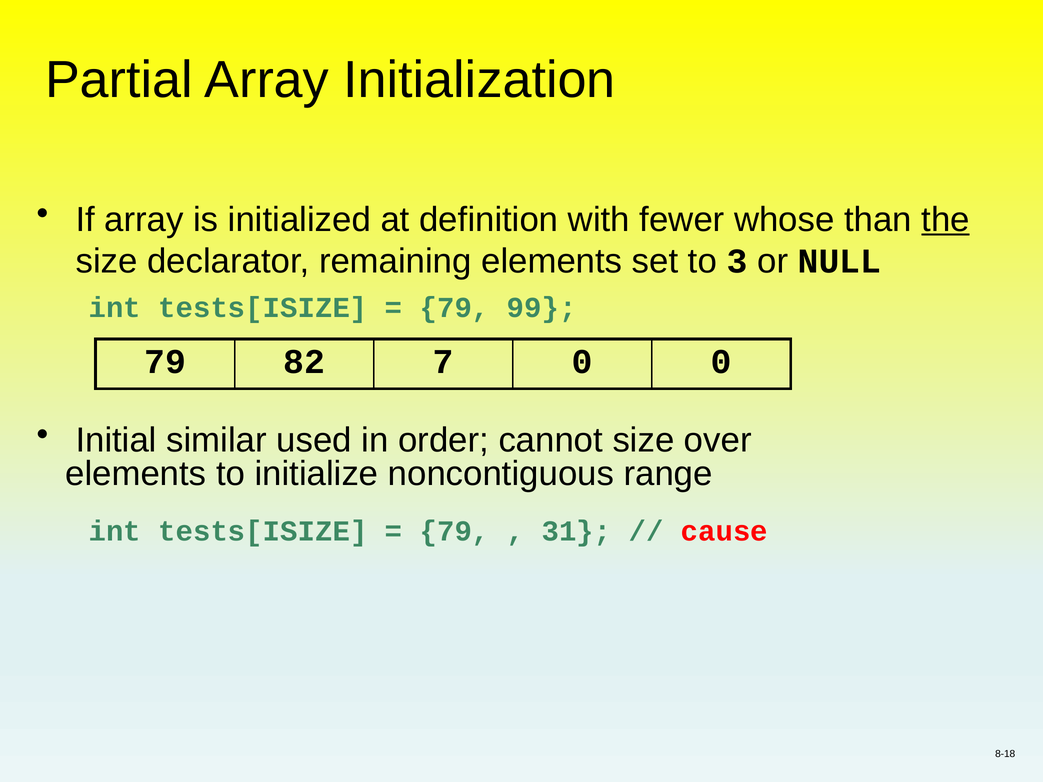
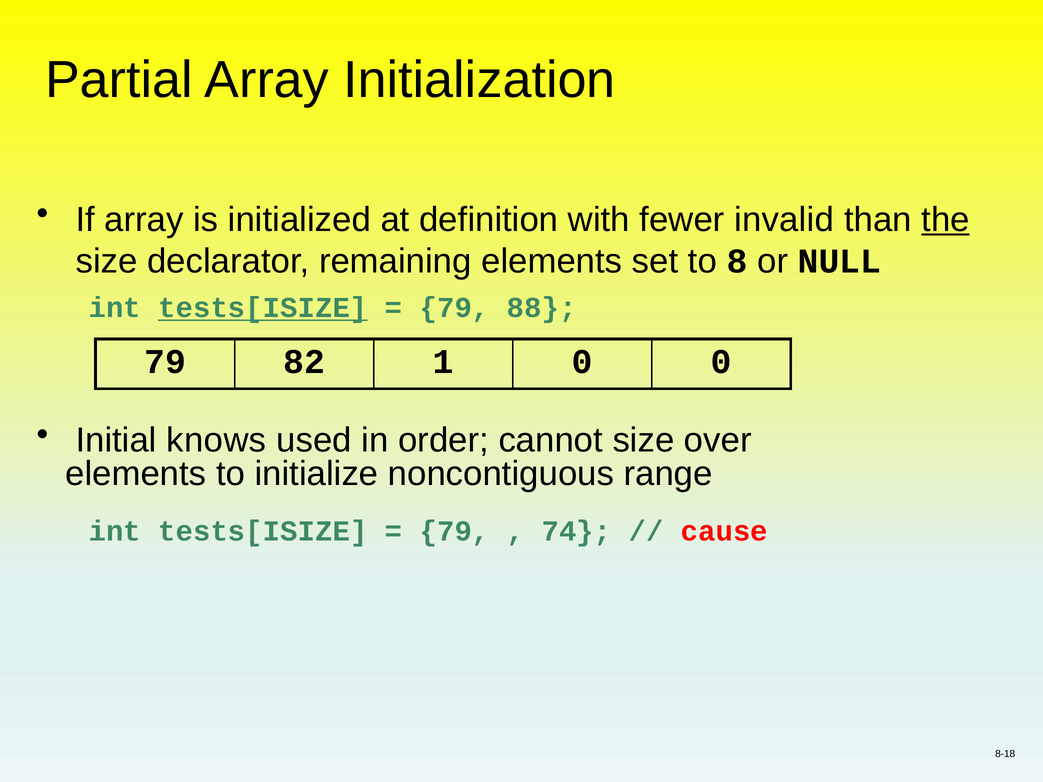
whose: whose -> invalid
3: 3 -> 8
tests[ISIZE at (263, 308) underline: none -> present
99: 99 -> 88
7: 7 -> 1
similar: similar -> knows
31: 31 -> 74
